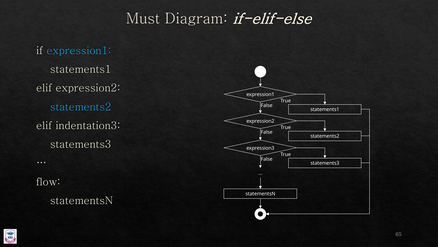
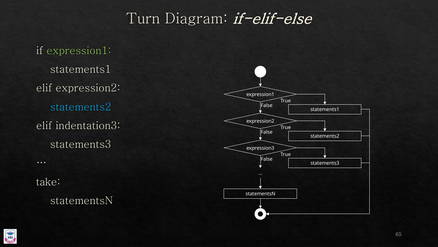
Must: Must -> Turn
expression1 at (79, 50) colour: light blue -> light green
flow: flow -> take
